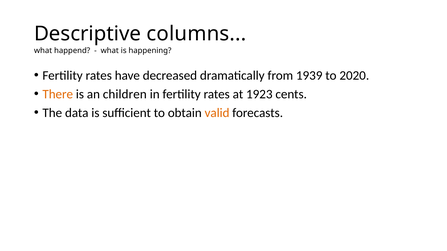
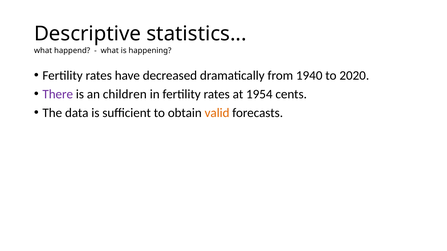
columns: columns -> statistics
1939: 1939 -> 1940
There colour: orange -> purple
1923: 1923 -> 1954
